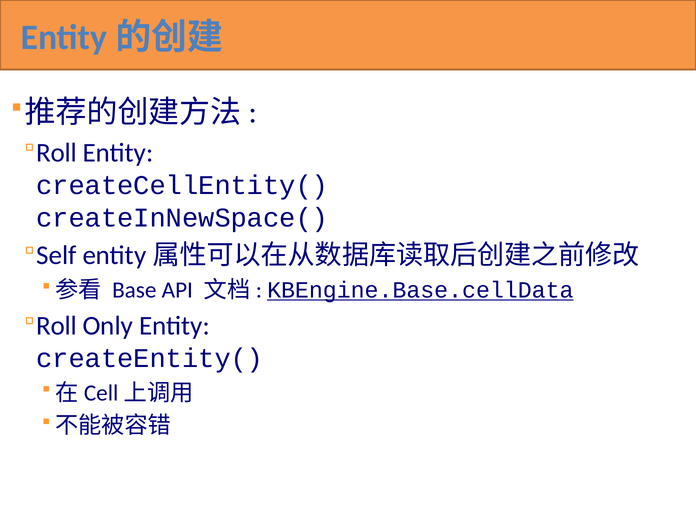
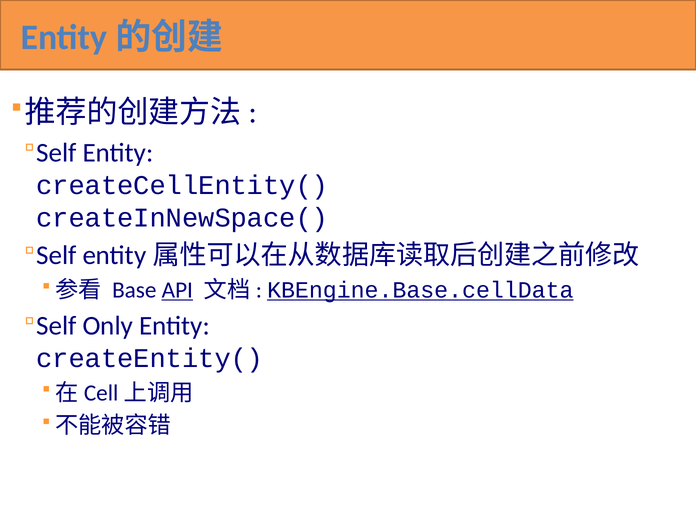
Roll at (56, 153): Roll -> Self
API underline: none -> present
Roll at (56, 326): Roll -> Self
